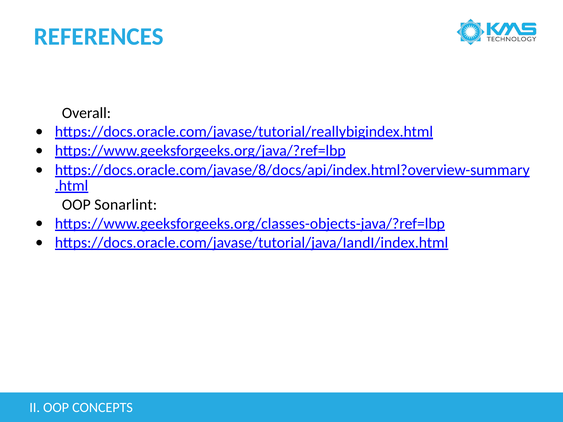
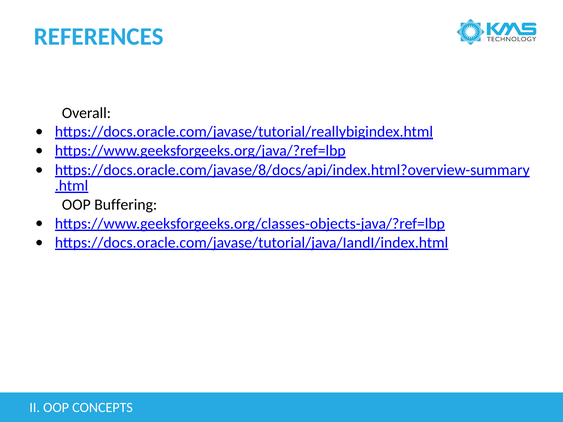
Sonarlint: Sonarlint -> Buffering
